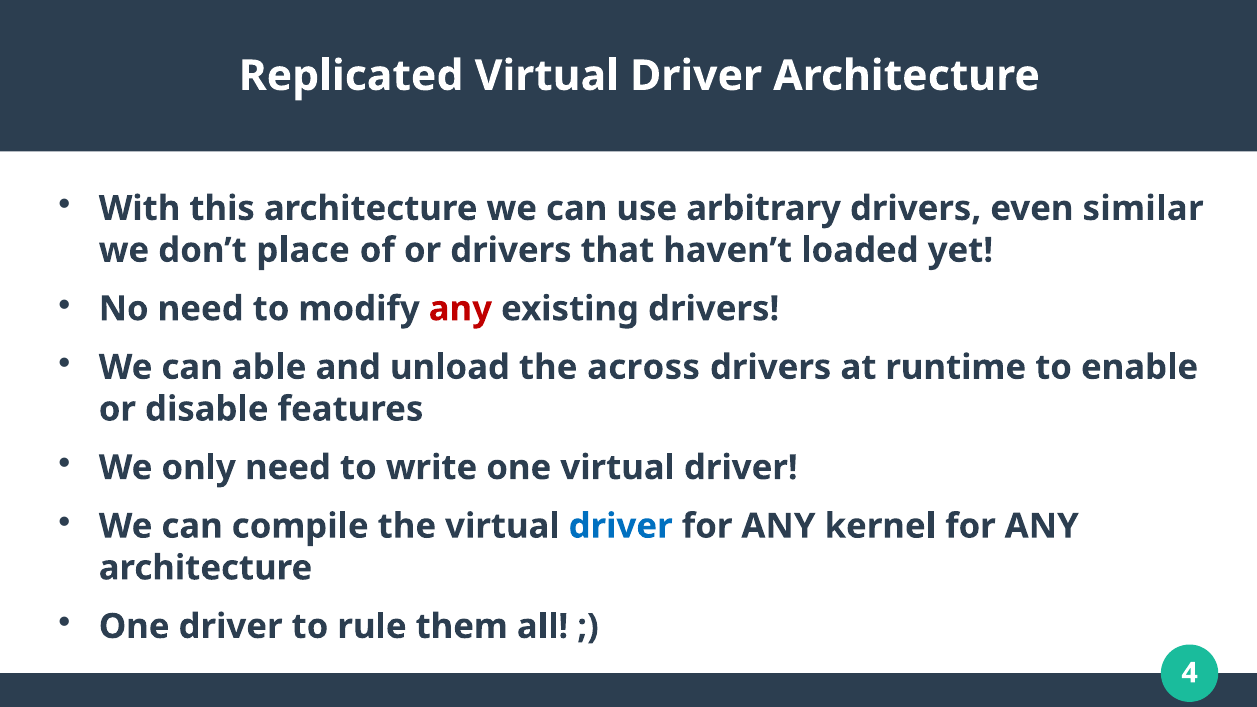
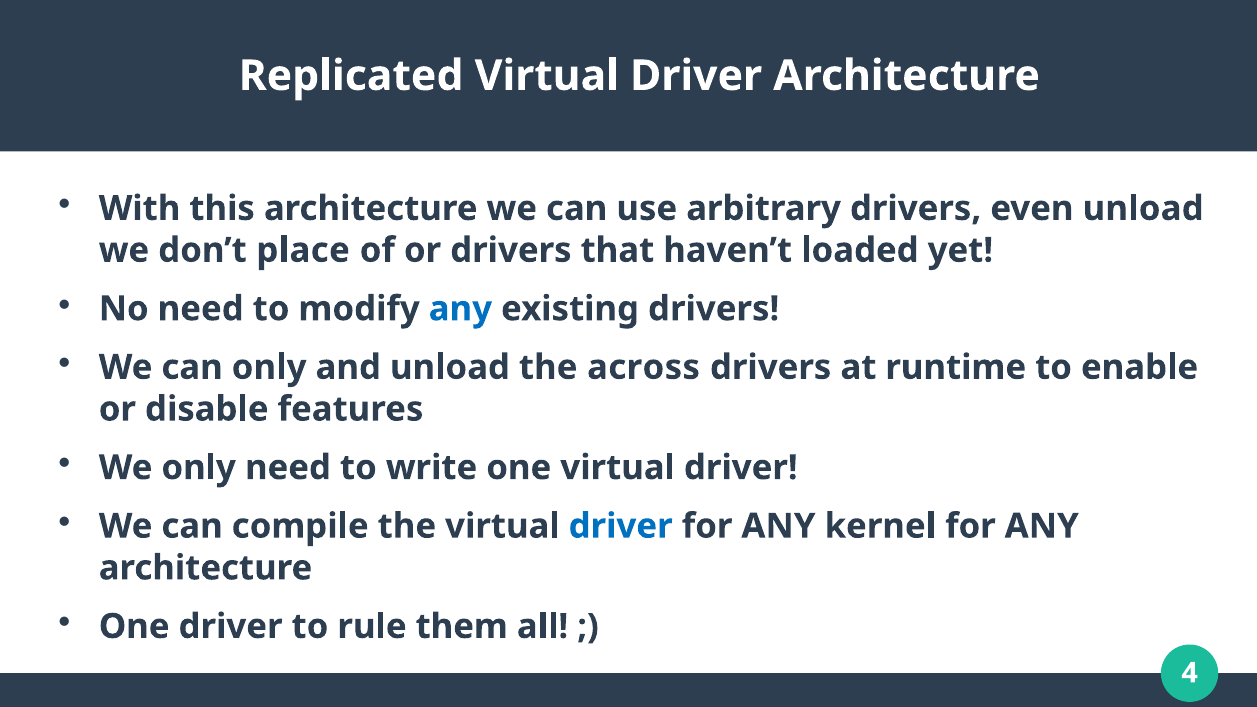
even similar: similar -> unload
any at (460, 309) colour: red -> blue
can able: able -> only
